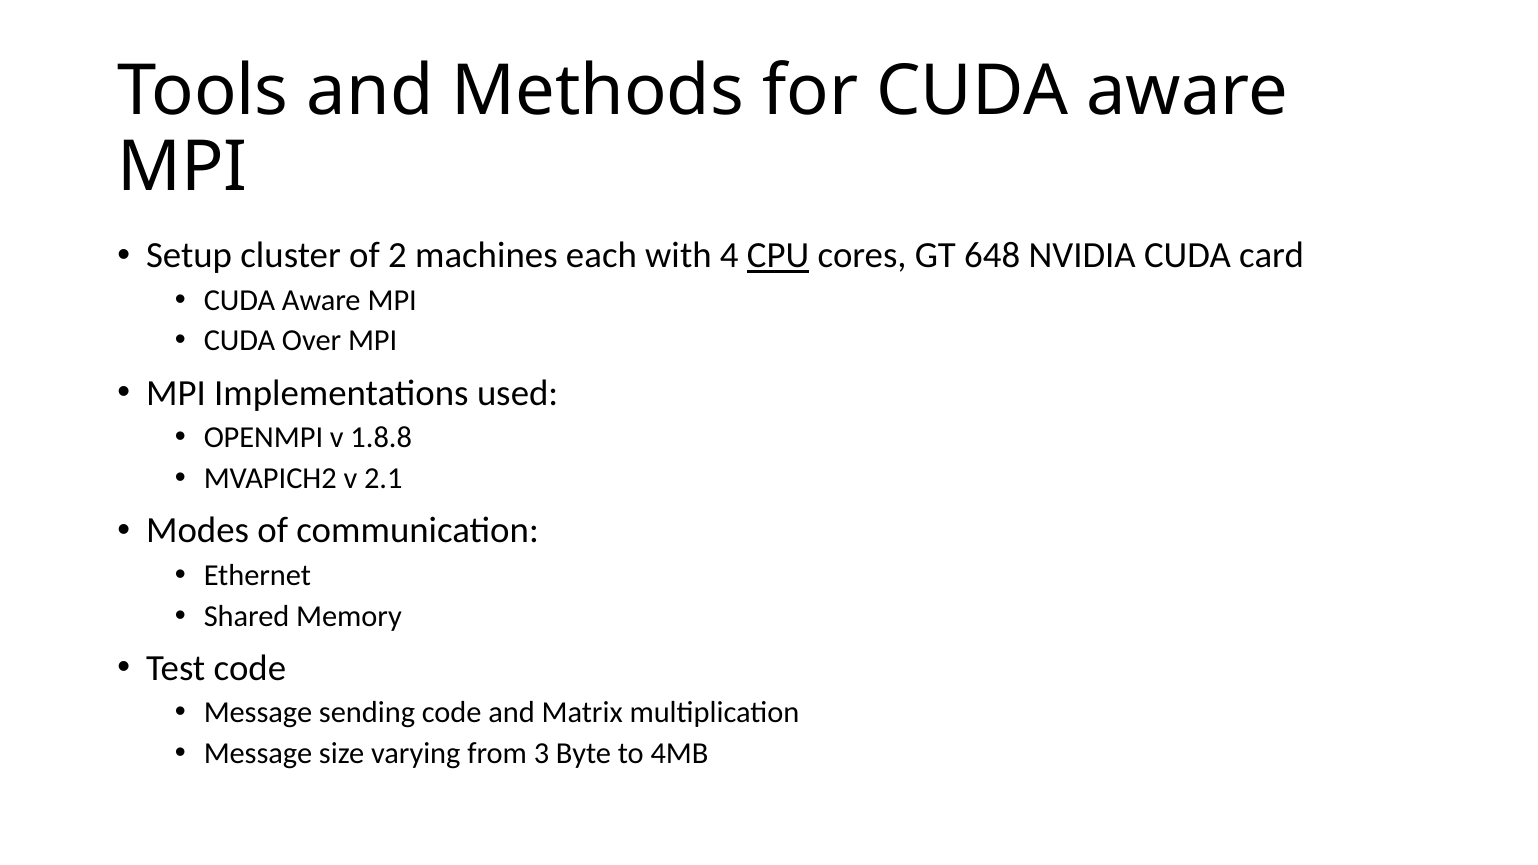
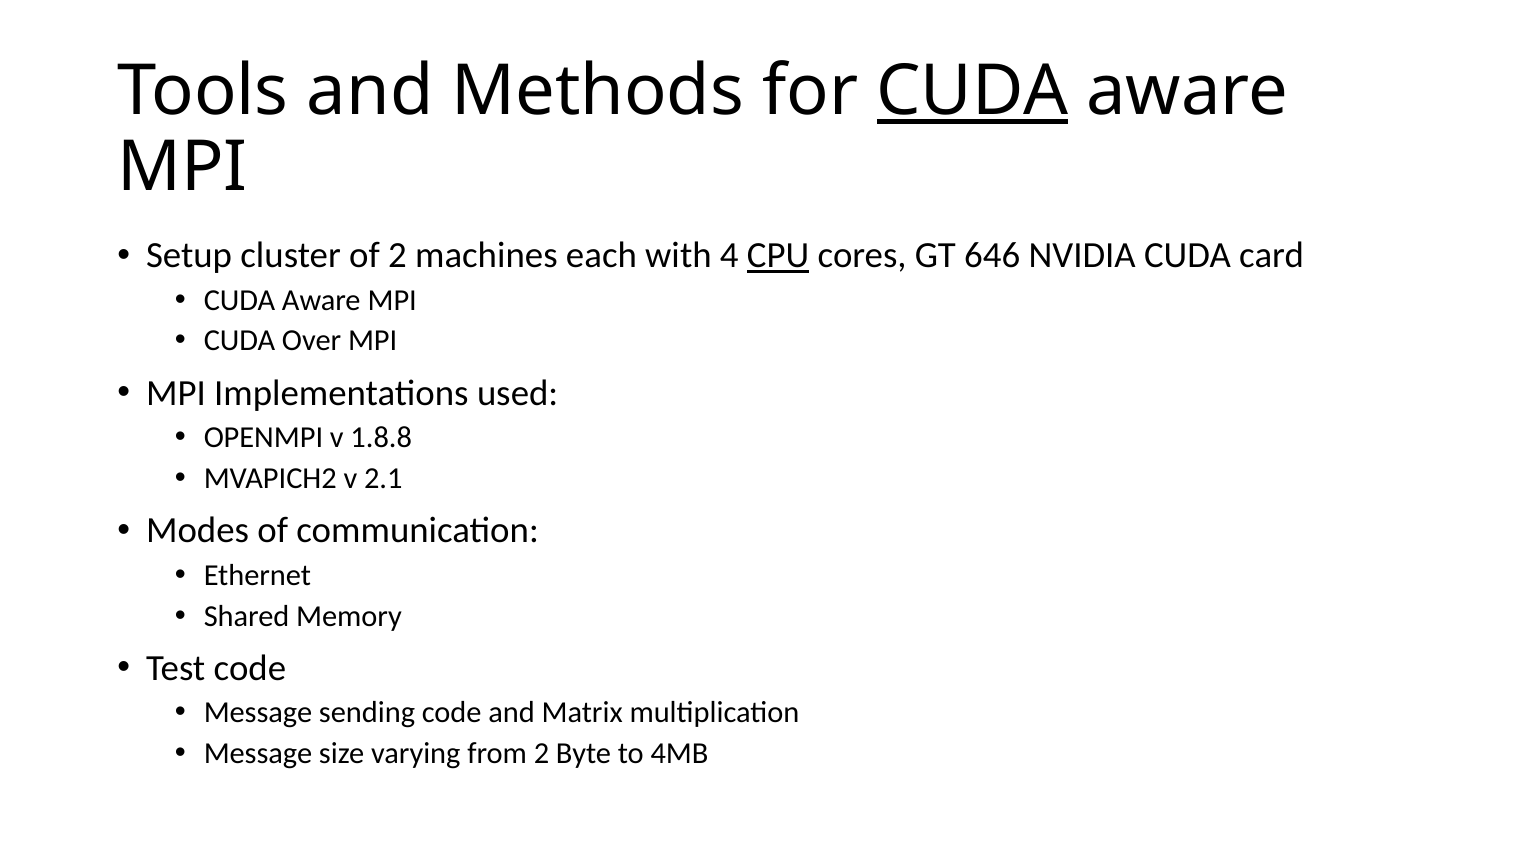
CUDA at (972, 91) underline: none -> present
648: 648 -> 646
from 3: 3 -> 2
